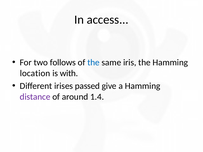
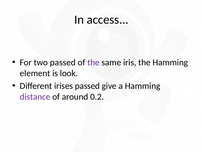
two follows: follows -> passed
the at (93, 63) colour: blue -> purple
location: location -> element
with: with -> look
1.4: 1.4 -> 0.2
